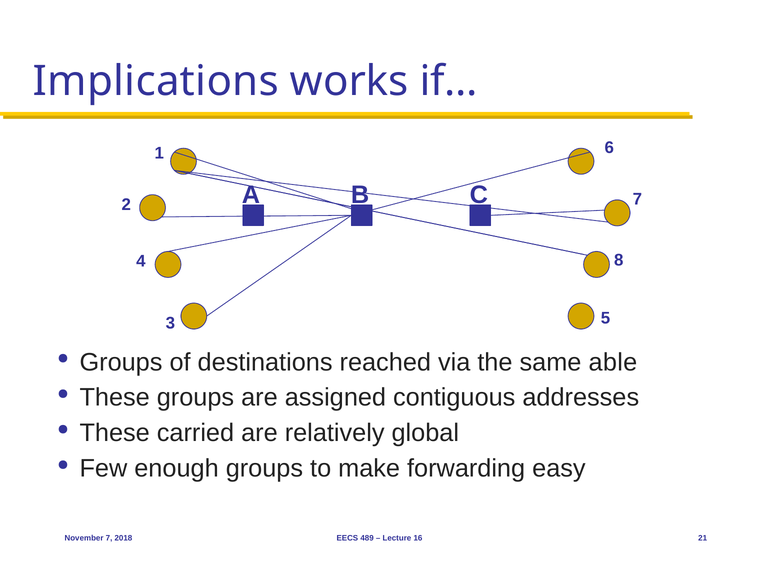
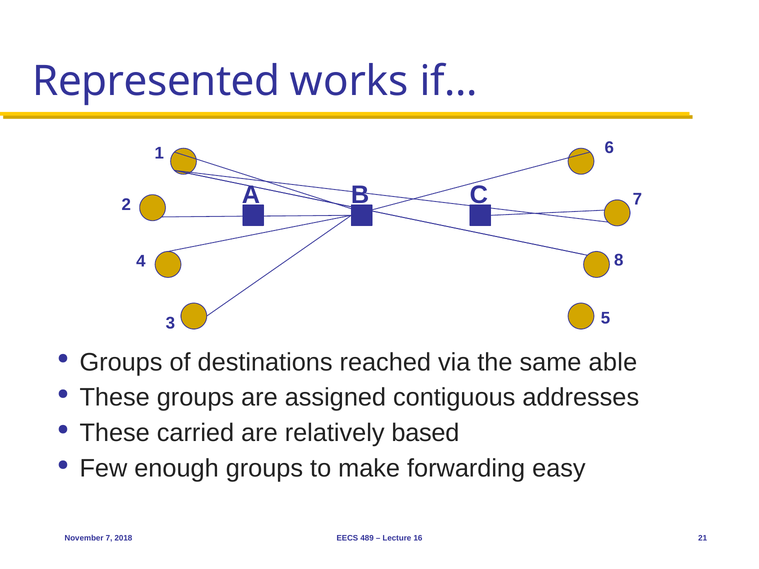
Implications: Implications -> Represented
global: global -> based
